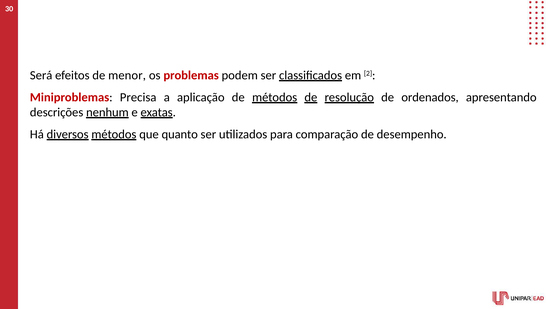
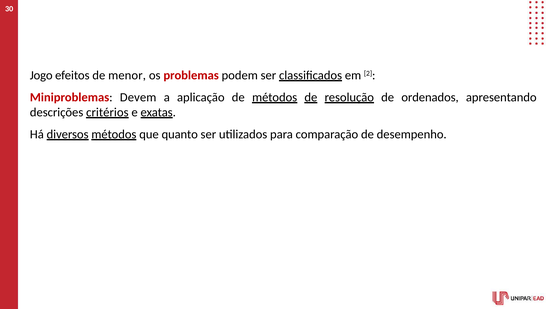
Será: Será -> Jogo
Precisa: Precisa -> Devem
nenhum: nenhum -> critérios
